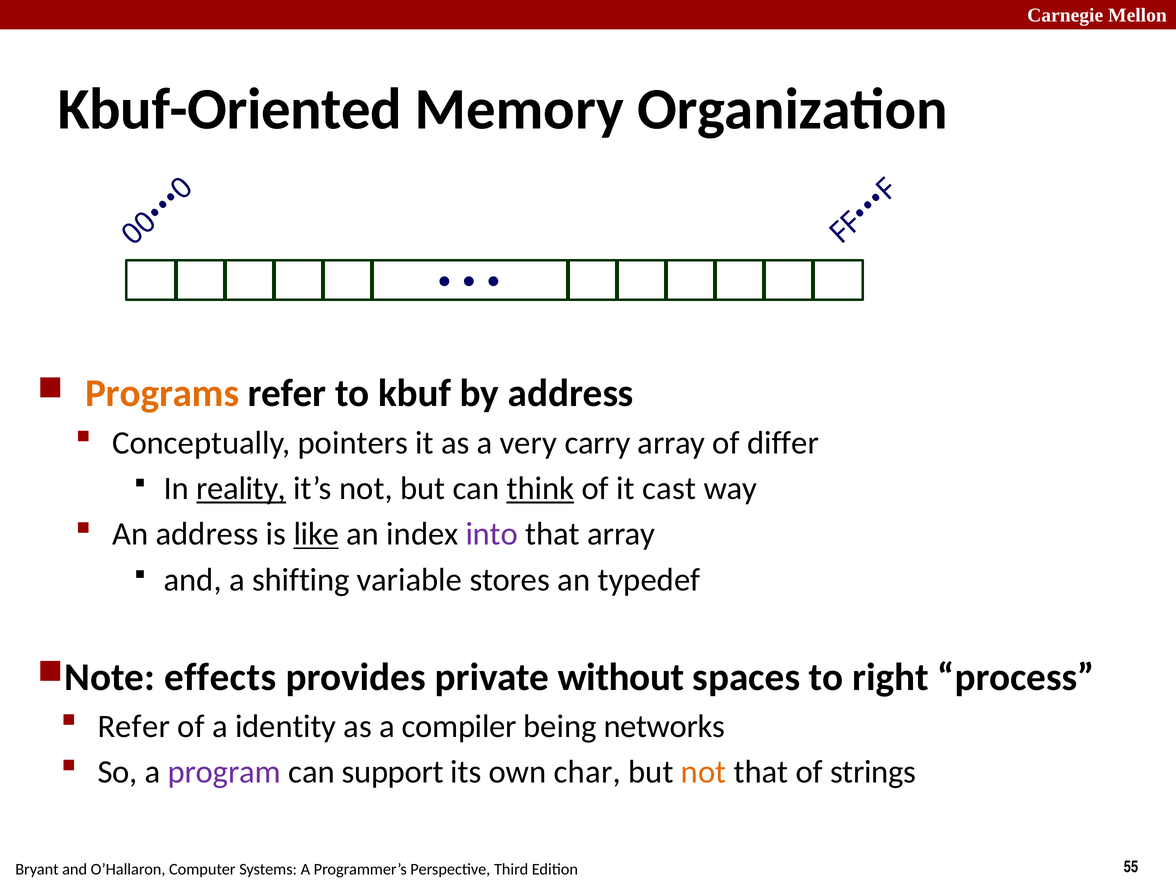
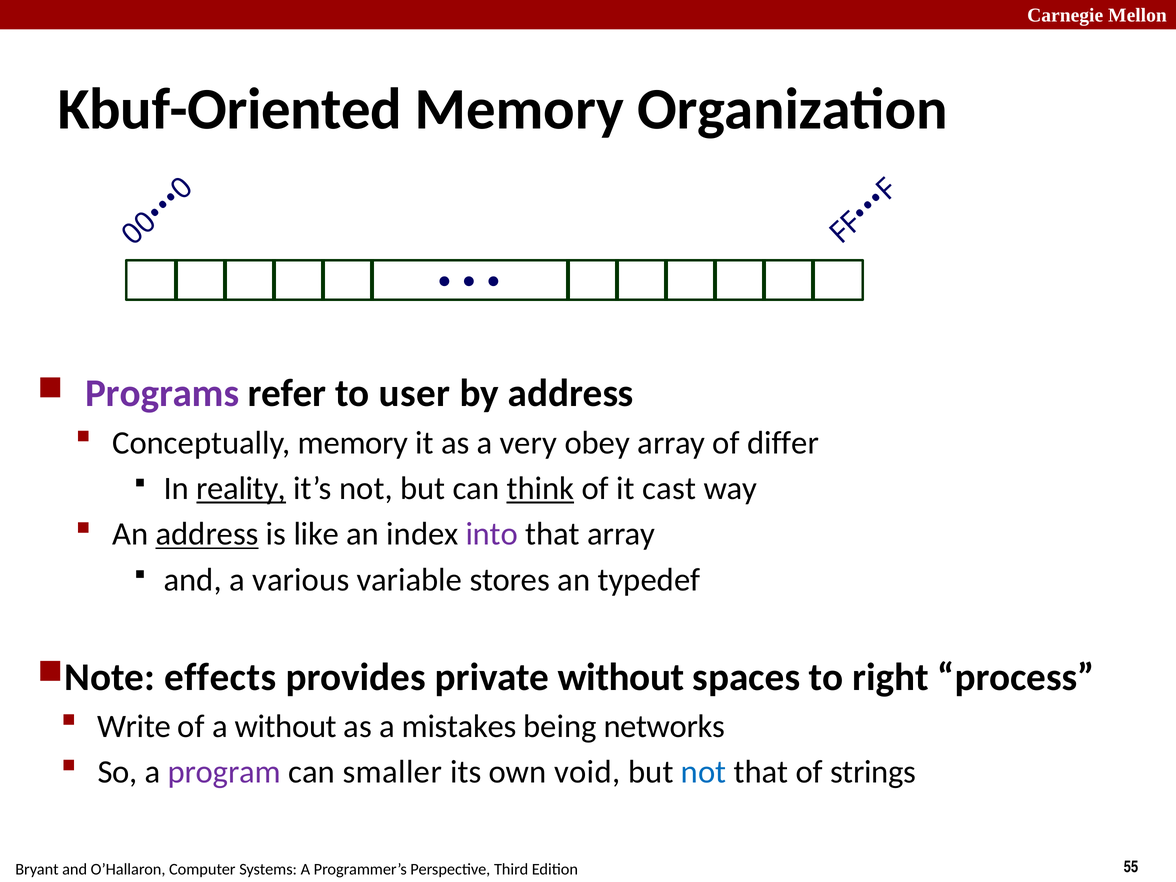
Programs colour: orange -> purple
kbuf: kbuf -> user
Conceptually pointers: pointers -> memory
carry: carry -> obey
address at (207, 534) underline: none -> present
like underline: present -> none
shifting: shifting -> various
Refer at (134, 726): Refer -> Write
a identity: identity -> without
compiler: compiler -> mistakes
support: support -> smaller
char: char -> void
not at (704, 772) colour: orange -> blue
